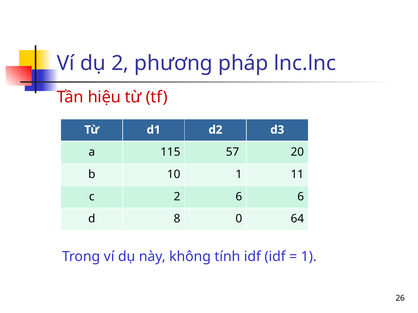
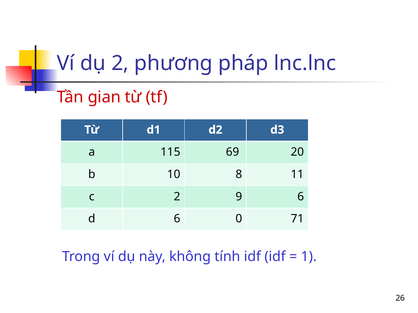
hiệu: hiệu -> gian
57: 57 -> 69
10 1: 1 -> 8
2 6: 6 -> 9
d 8: 8 -> 6
64: 64 -> 71
